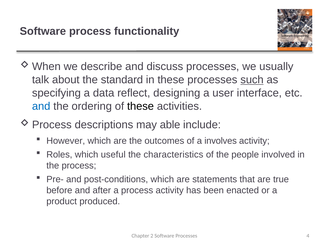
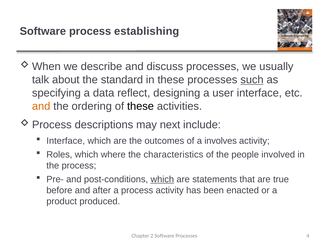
functionality: functionality -> establishing
and at (41, 106) colour: blue -> orange
able: able -> next
However at (66, 141): However -> Interface
useful: useful -> where
which at (162, 179) underline: none -> present
